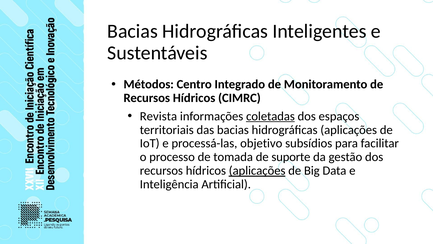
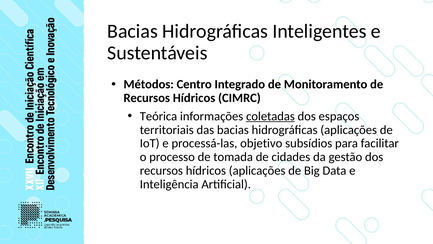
Revista: Revista -> Teórica
suporte: suporte -> cidades
aplicações at (257, 170) underline: present -> none
